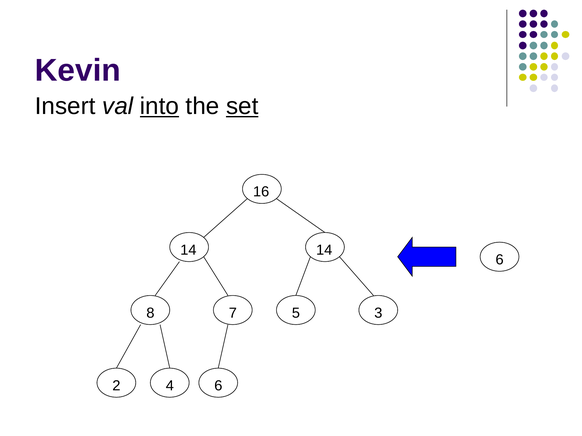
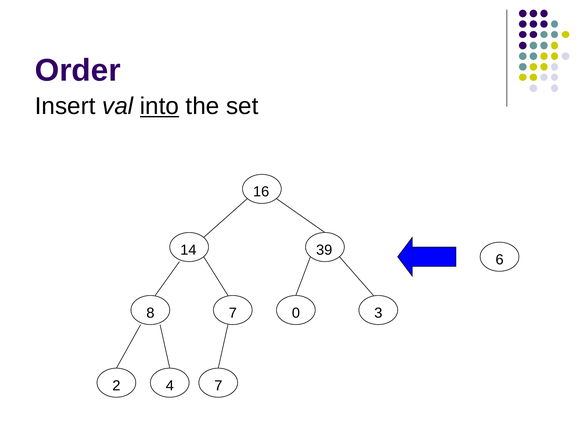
Kevin: Kevin -> Order
set underline: present -> none
14 14: 14 -> 39
5: 5 -> 0
4 6: 6 -> 7
